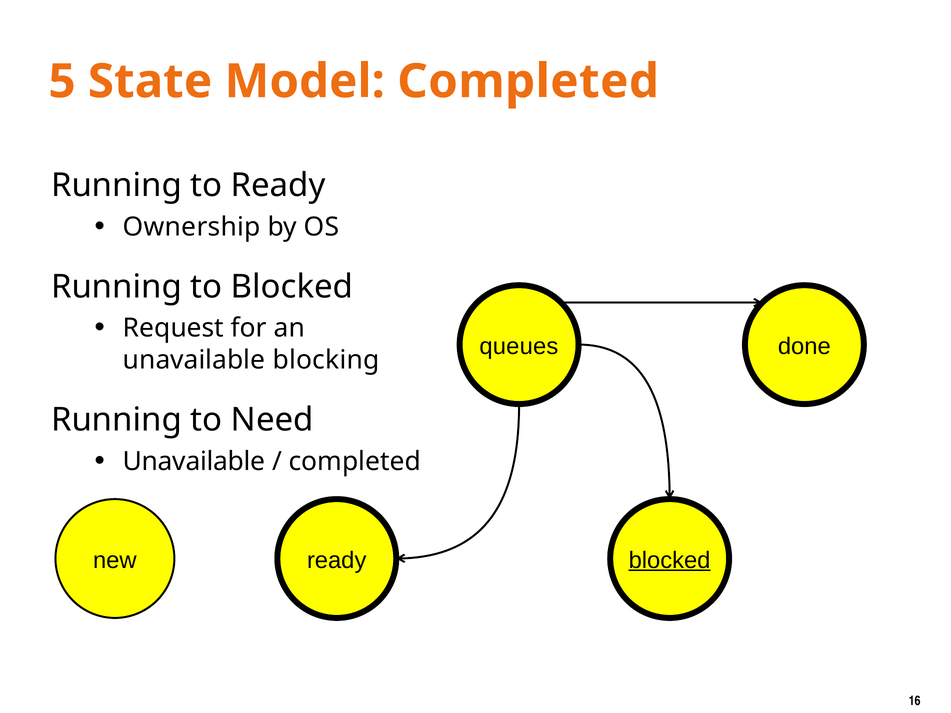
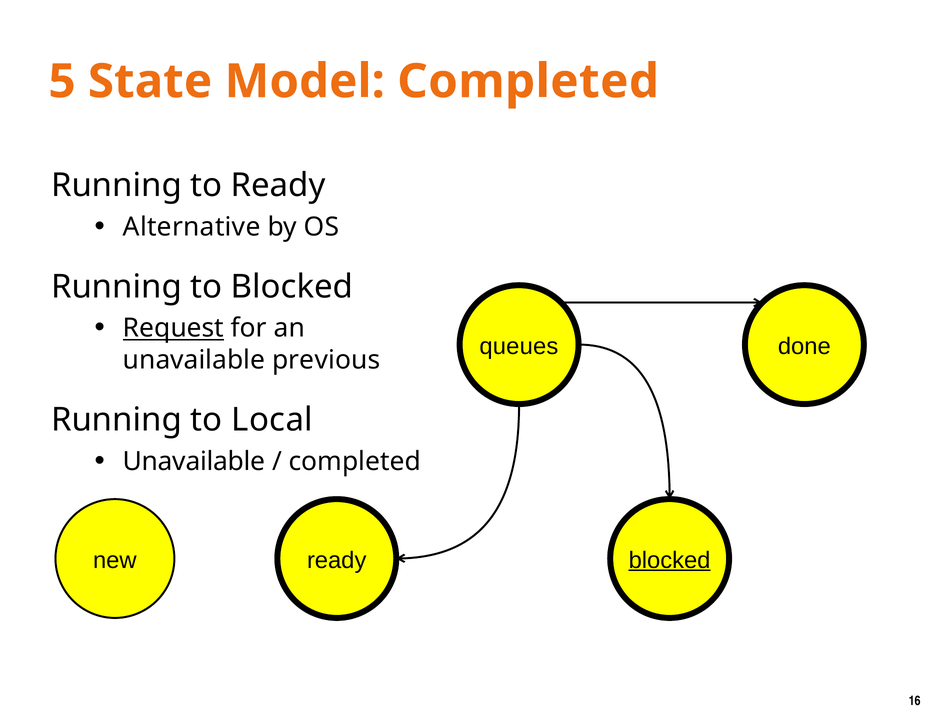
Ownership: Ownership -> Alternative
Request underline: none -> present
blocking: blocking -> previous
Need: Need -> Local
